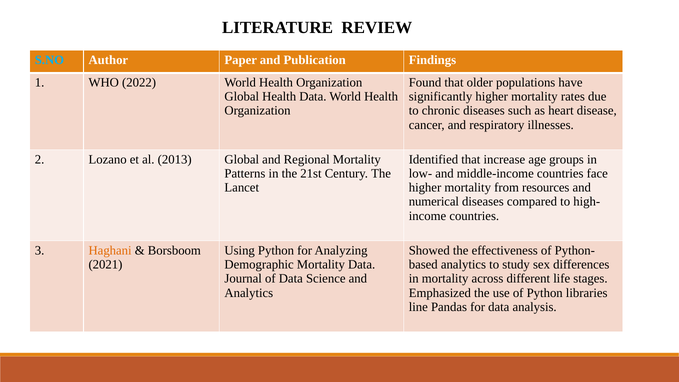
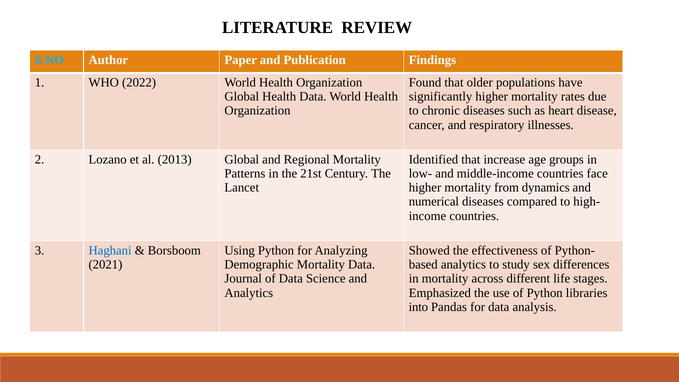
resources: resources -> dynamics
Haghani colour: orange -> blue
line: line -> into
